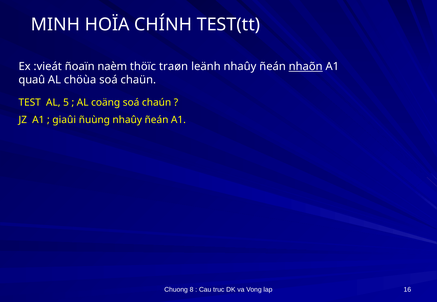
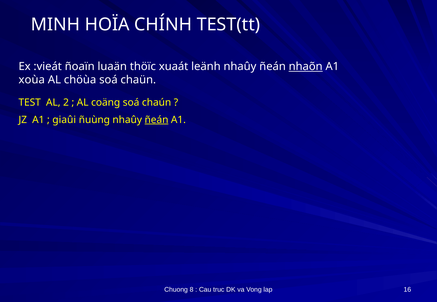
naèm: naèm -> luaän
traøn: traøn -> xuaát
quaû: quaû -> xoùa
5: 5 -> 2
ñeán at (156, 120) underline: none -> present
